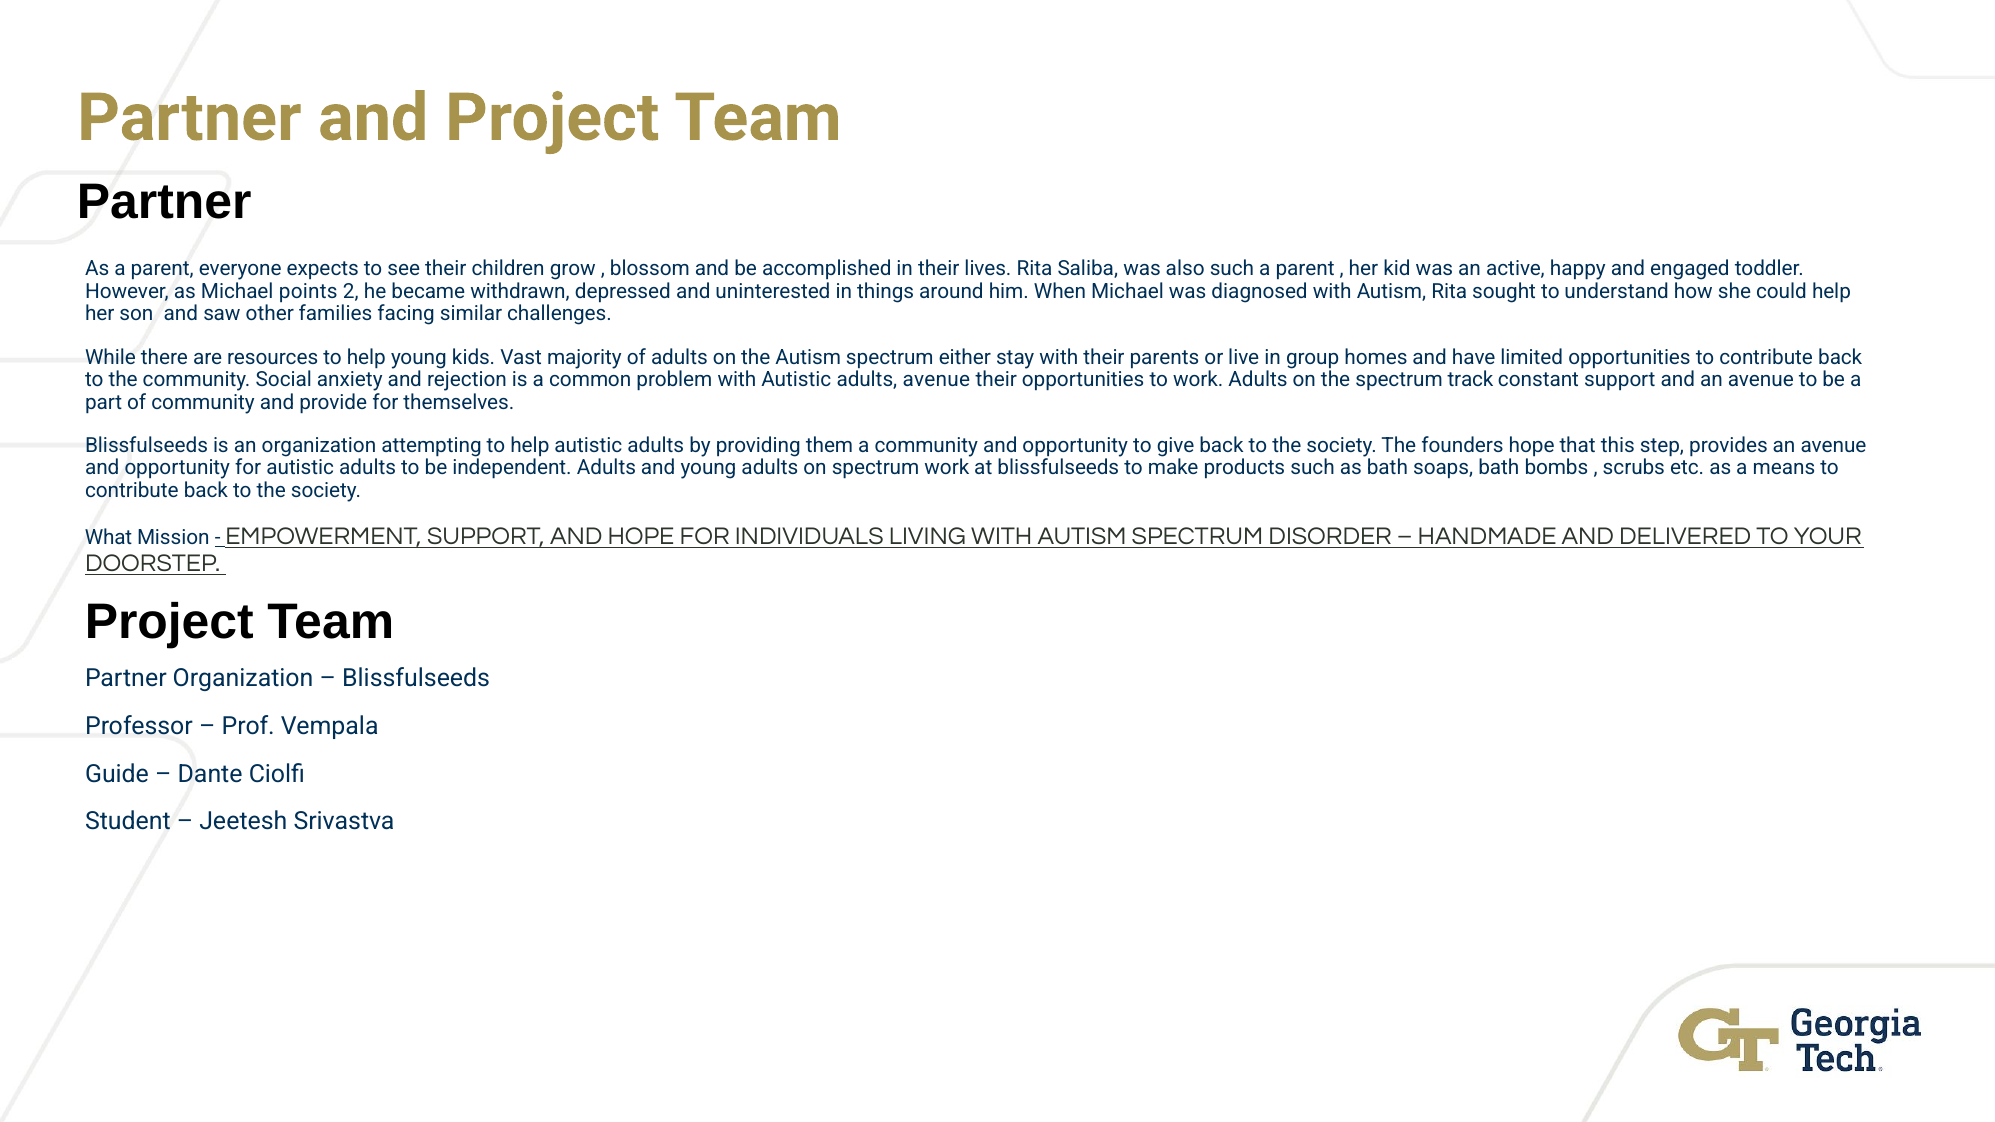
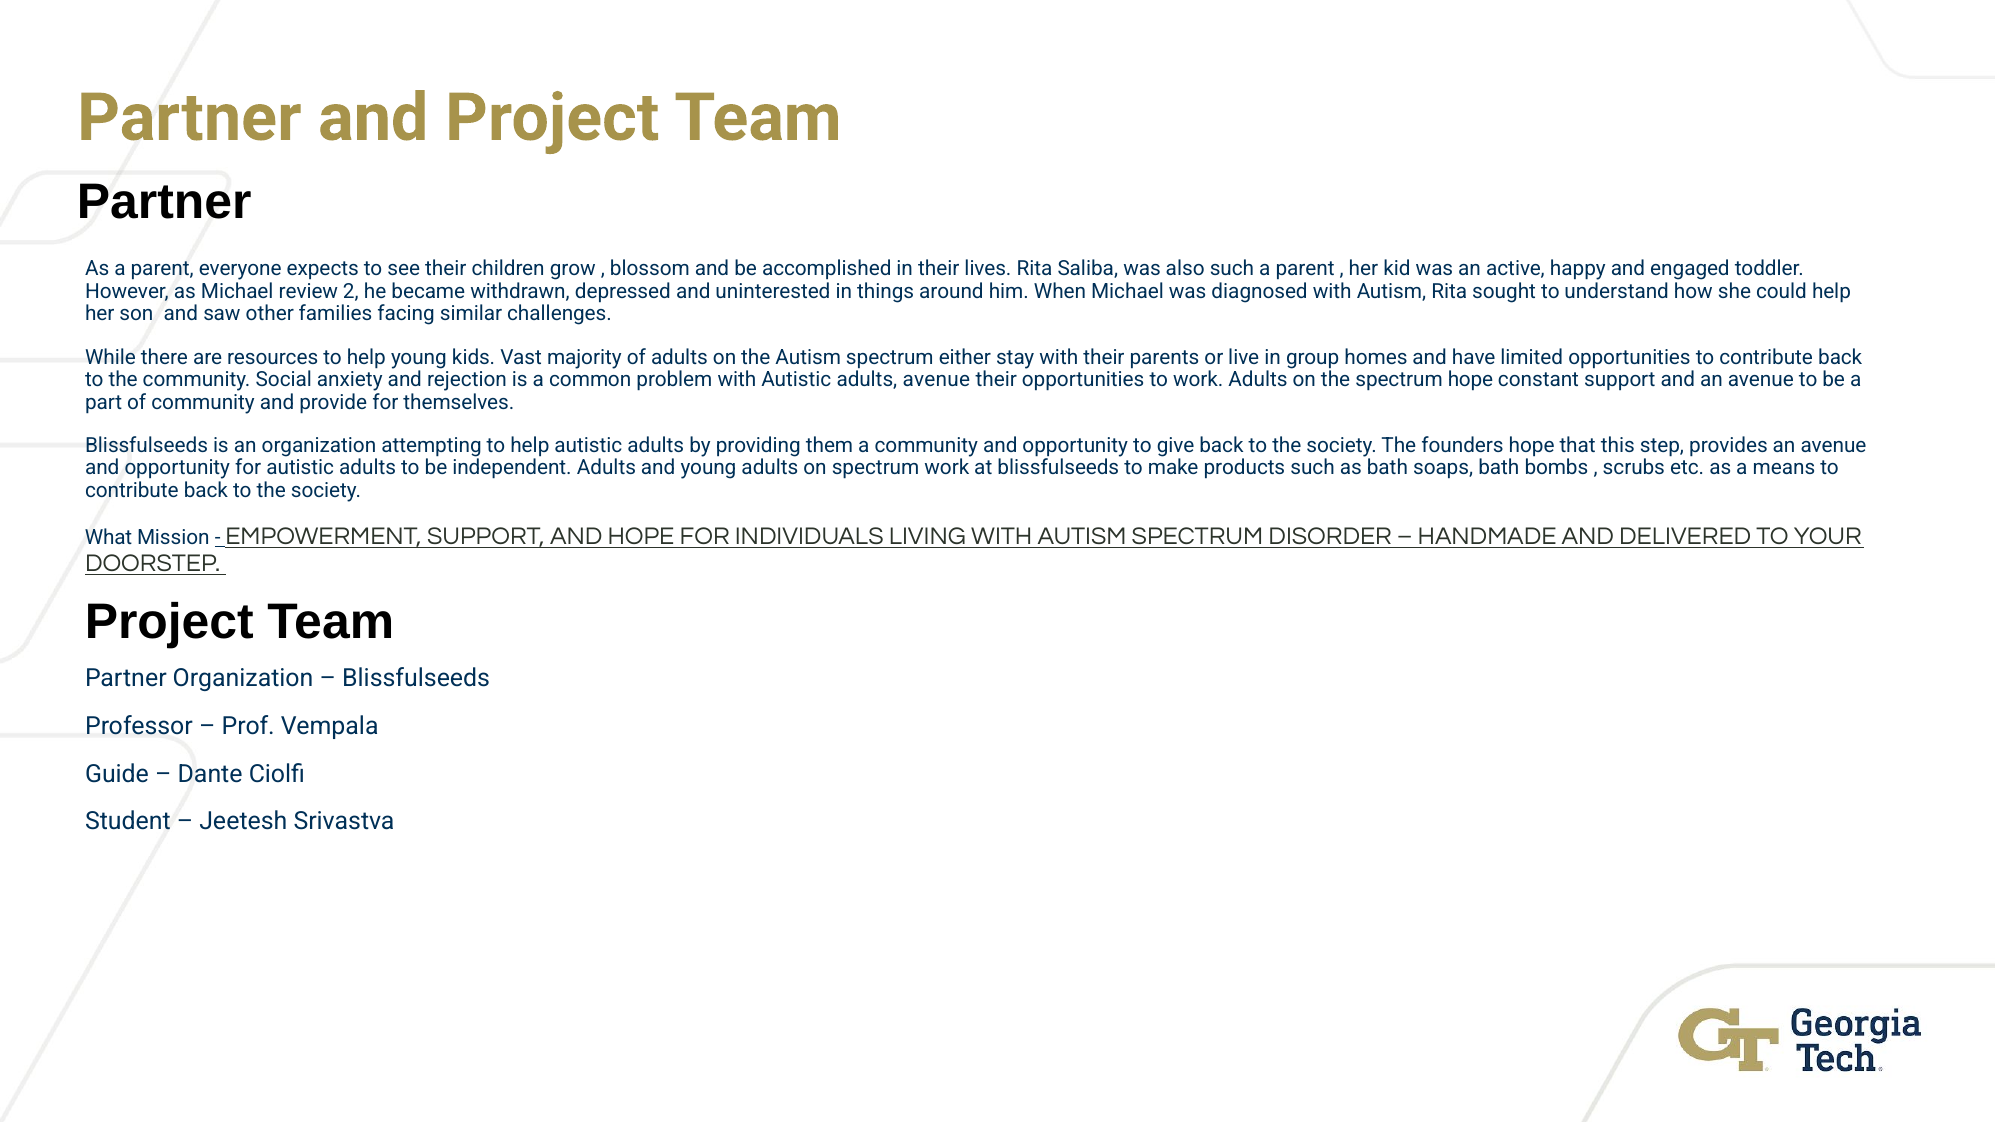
points: points -> review
spectrum track: track -> hope
